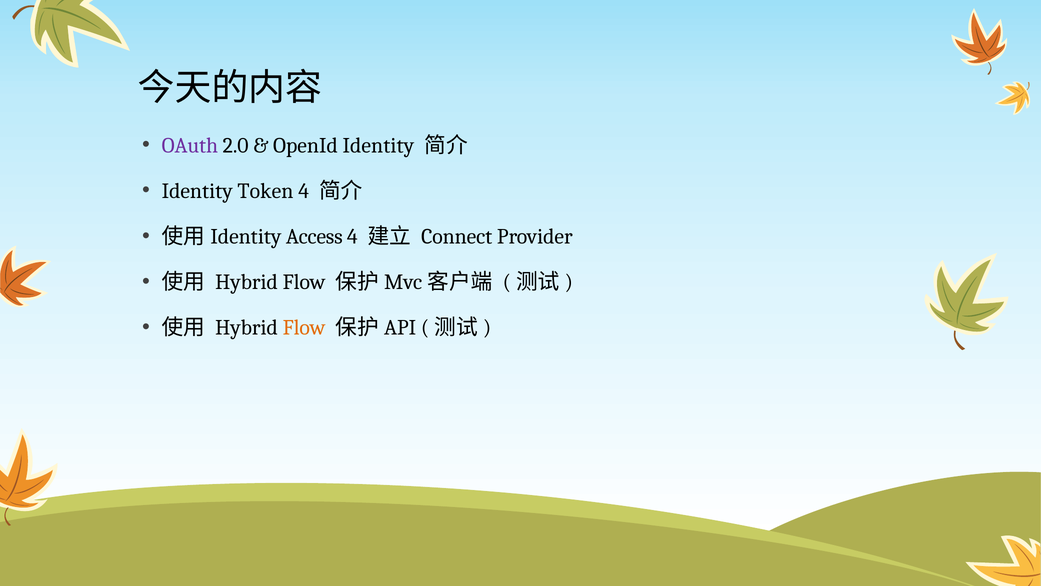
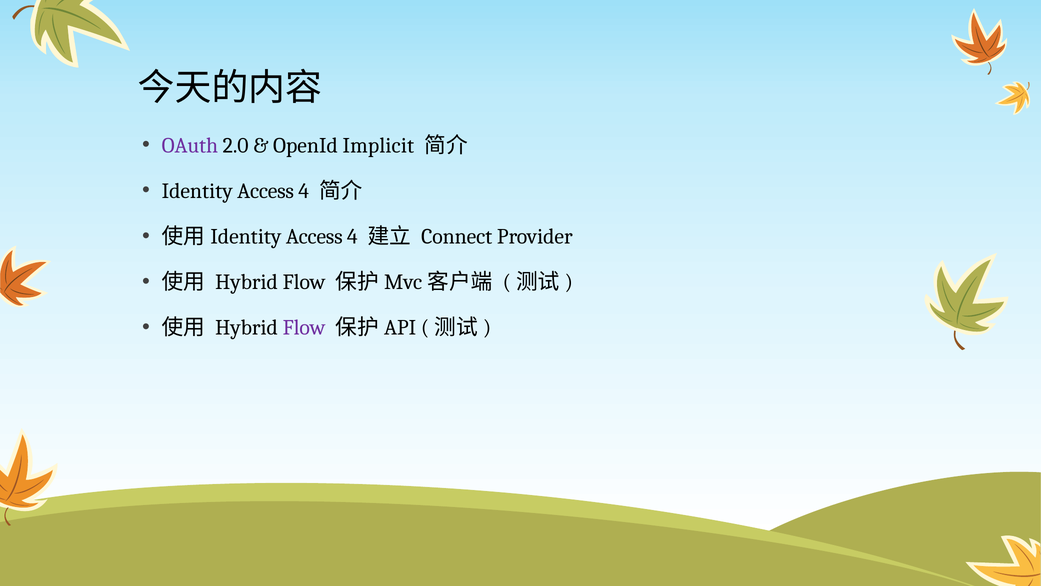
OpenId Identity: Identity -> Implicit
Identity Token: Token -> Access
Flow at (304, 328) colour: orange -> purple
